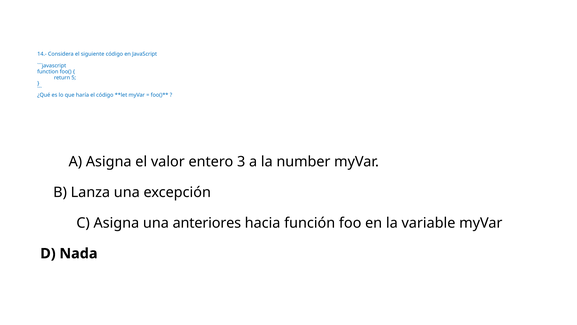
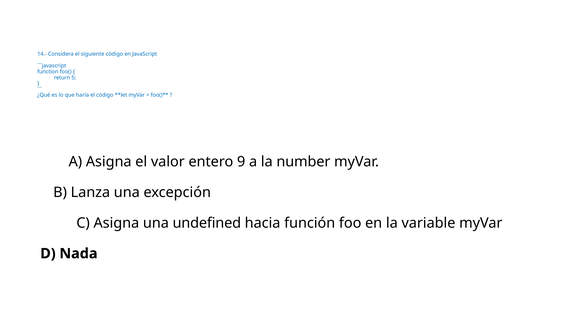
3: 3 -> 9
anteriores: anteriores -> undefined
